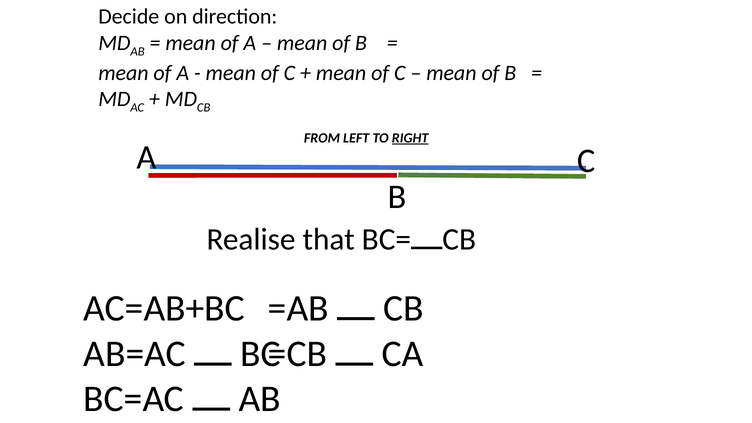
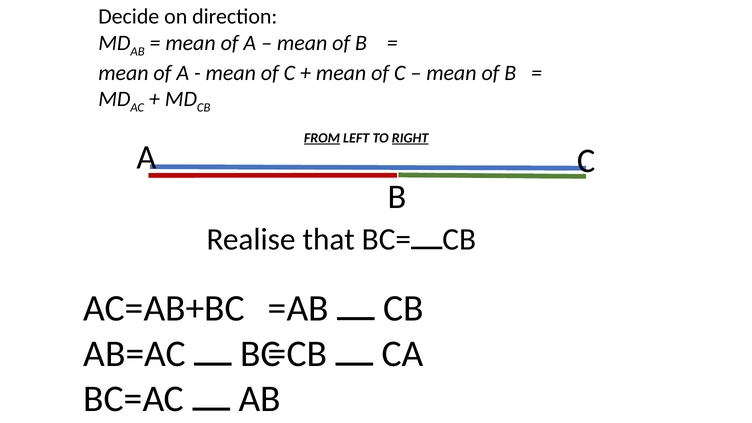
FROM underline: none -> present
